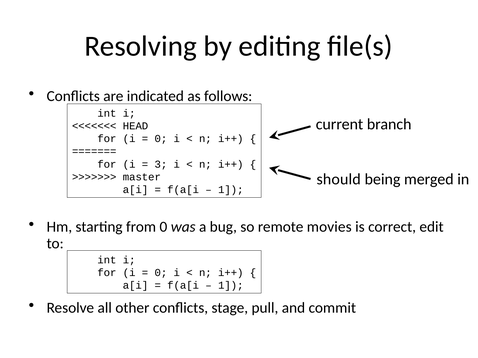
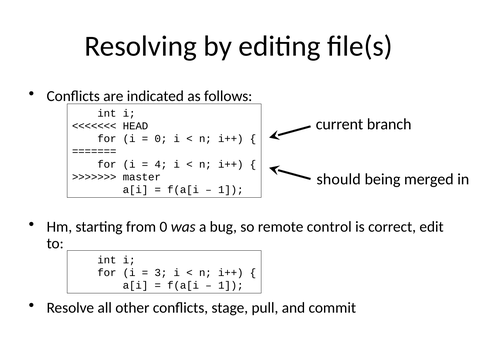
3: 3 -> 4
movies: movies -> control
0 at (161, 273): 0 -> 3
